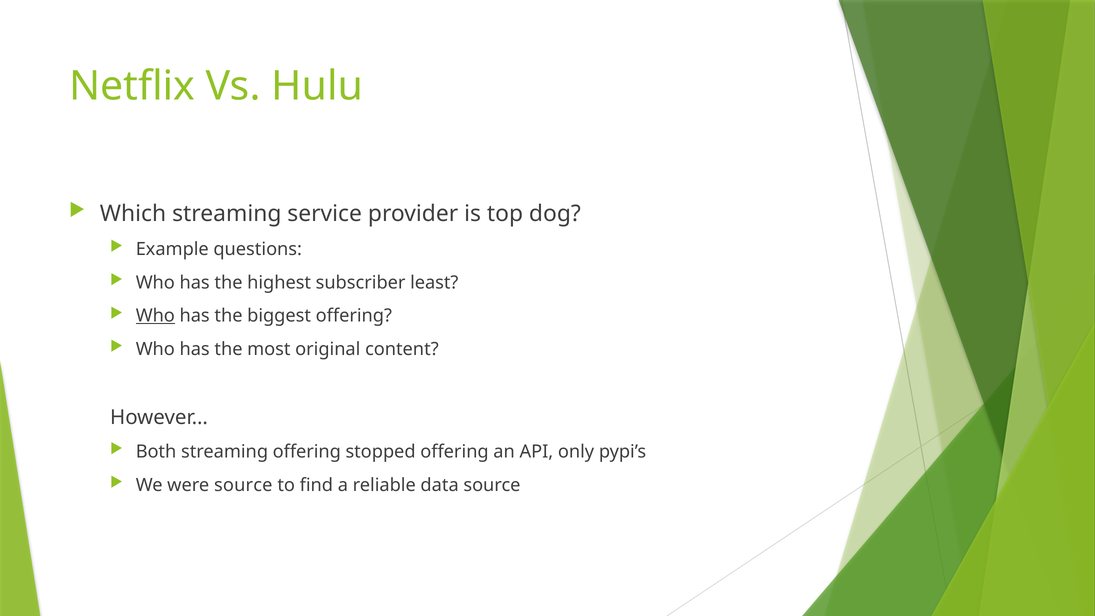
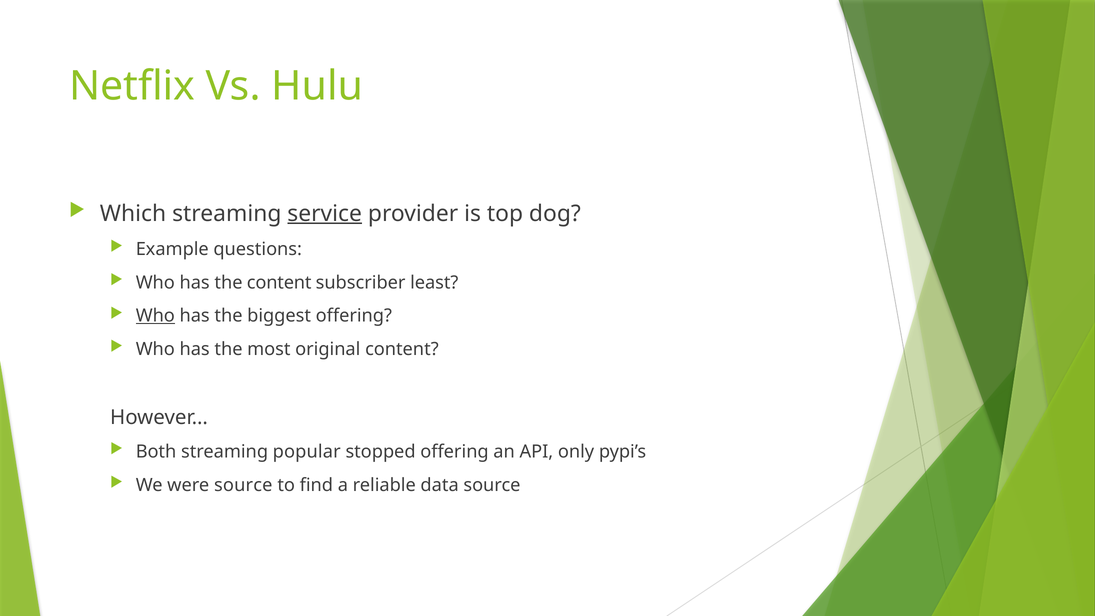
service underline: none -> present
the highest: highest -> content
streaming offering: offering -> popular
